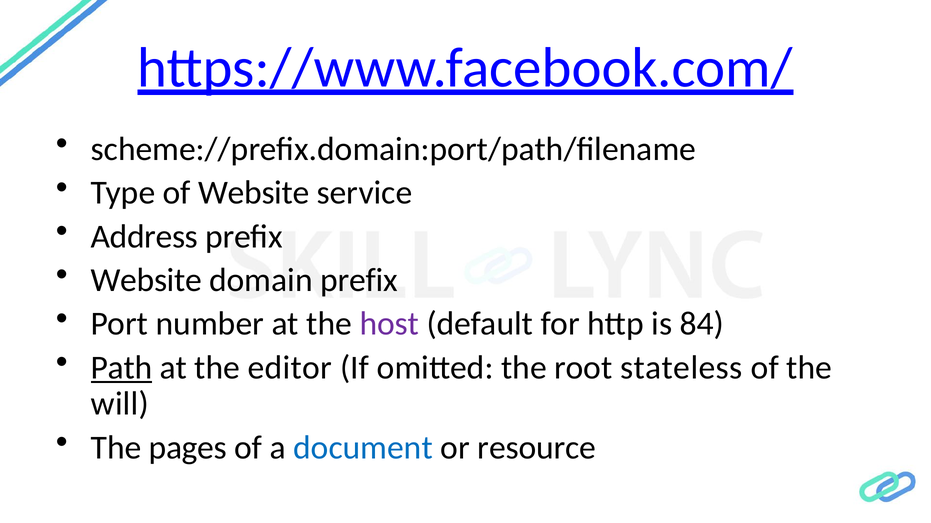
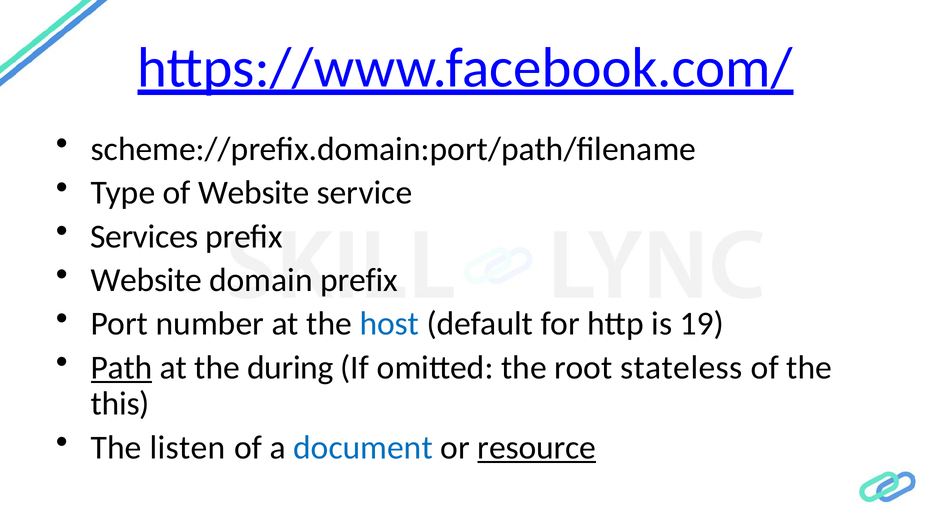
Address: Address -> Services
host colour: purple -> blue
84: 84 -> 19
editor: editor -> during
will: will -> this
pages: pages -> listen
resource underline: none -> present
